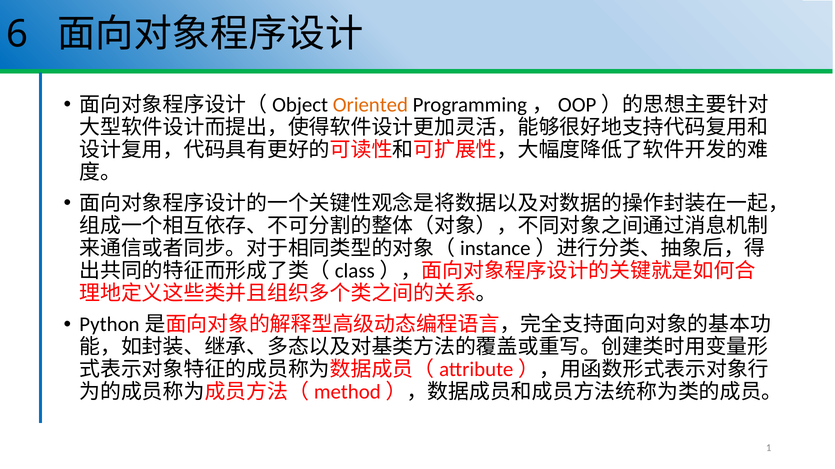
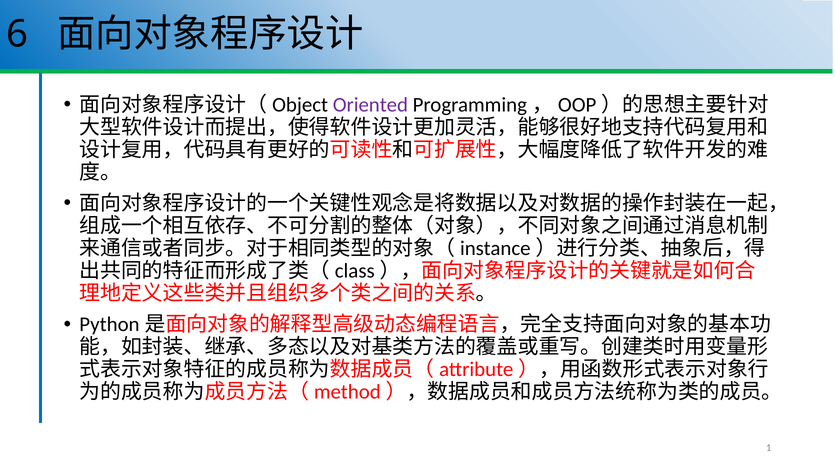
Oriented colour: orange -> purple
